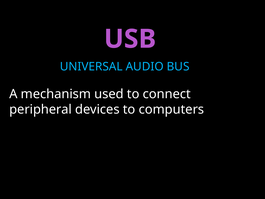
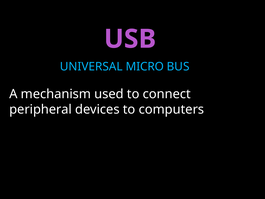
AUDIO: AUDIO -> MICRO
